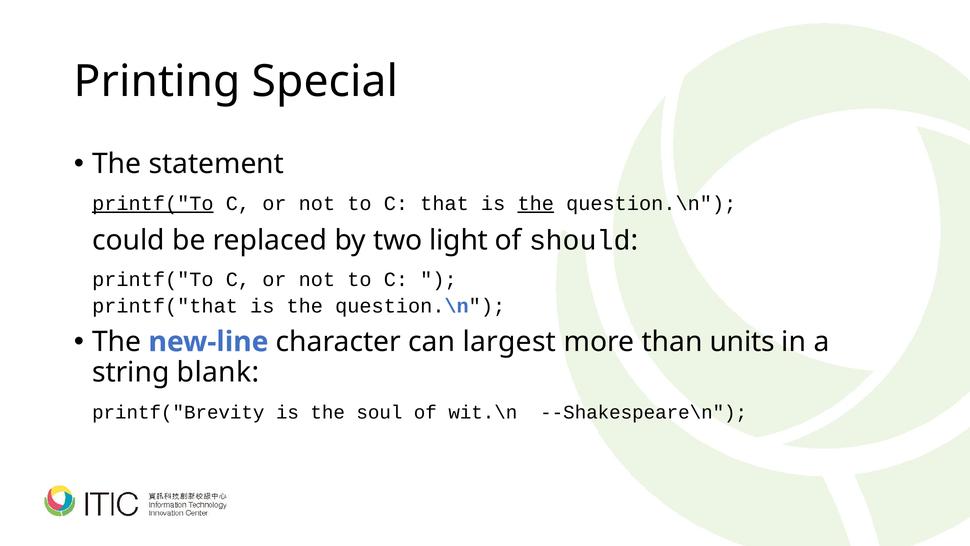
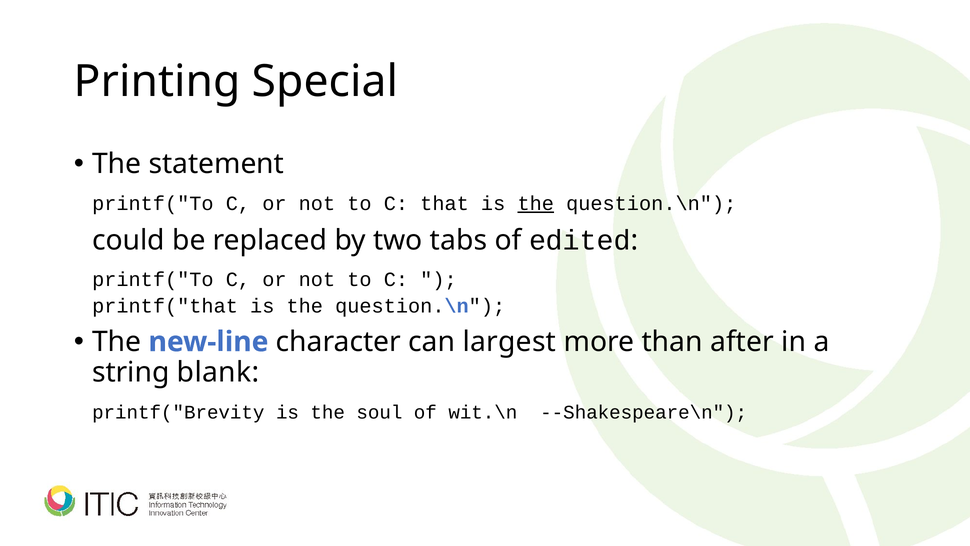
printf("To at (153, 203) underline: present -> none
light: light -> tabs
should: should -> edited
units: units -> after
